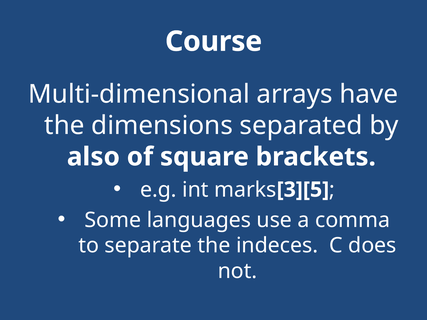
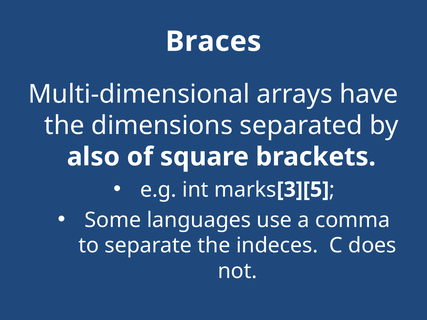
Course: Course -> Braces
